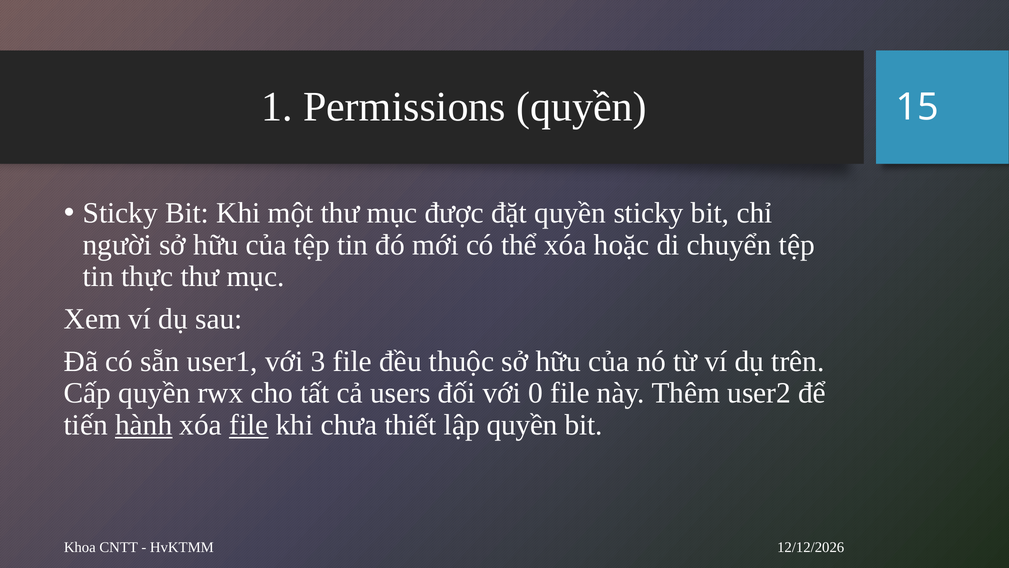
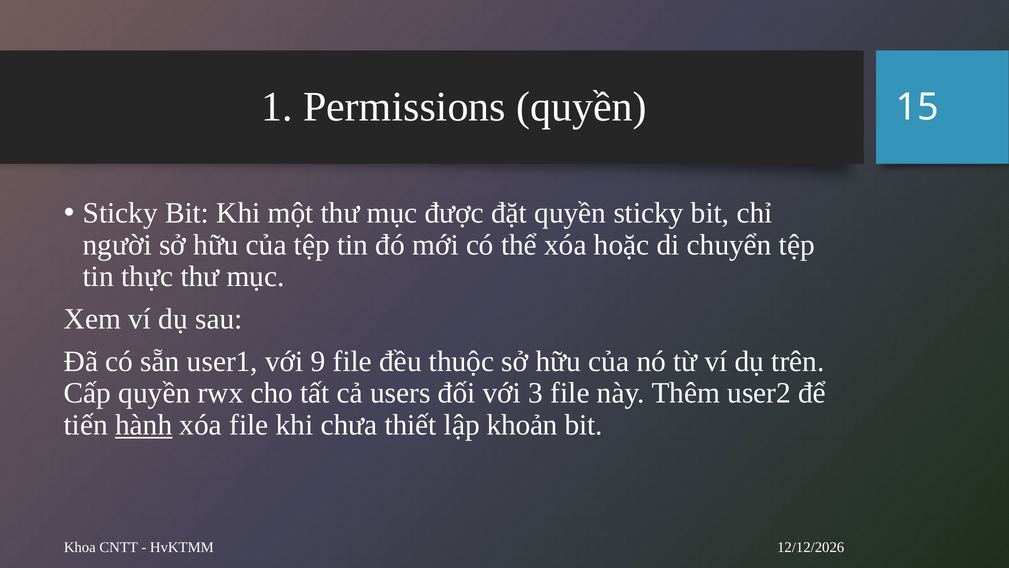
3: 3 -> 9
0: 0 -> 3
file at (249, 425) underline: present -> none
lập quyền: quyền -> khoản
